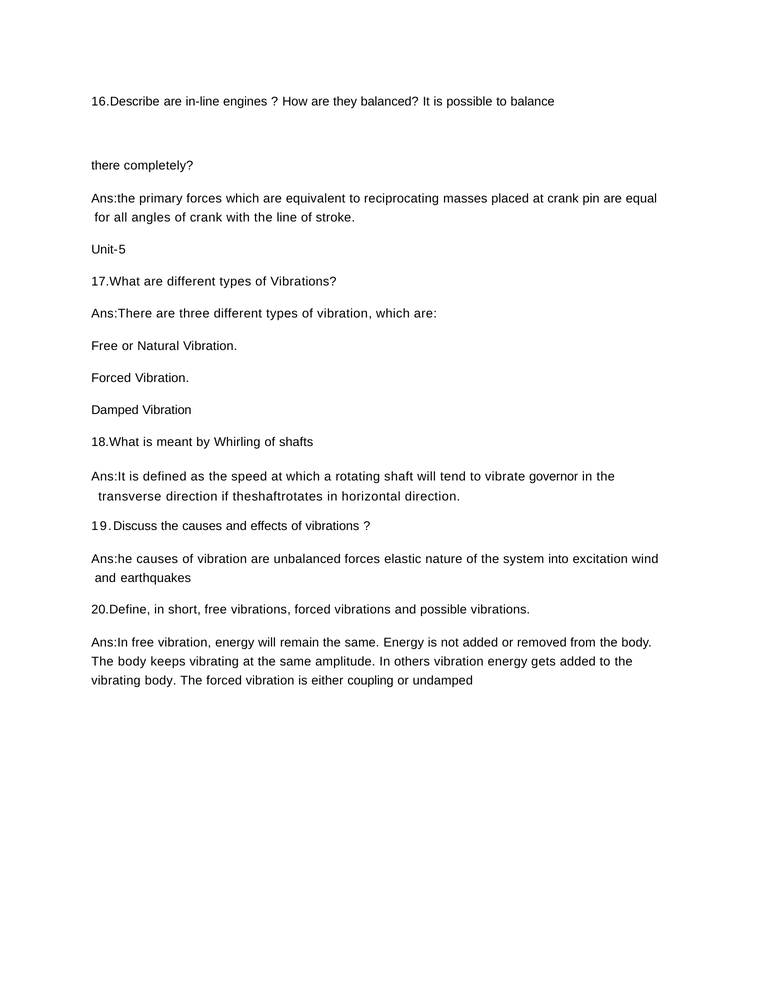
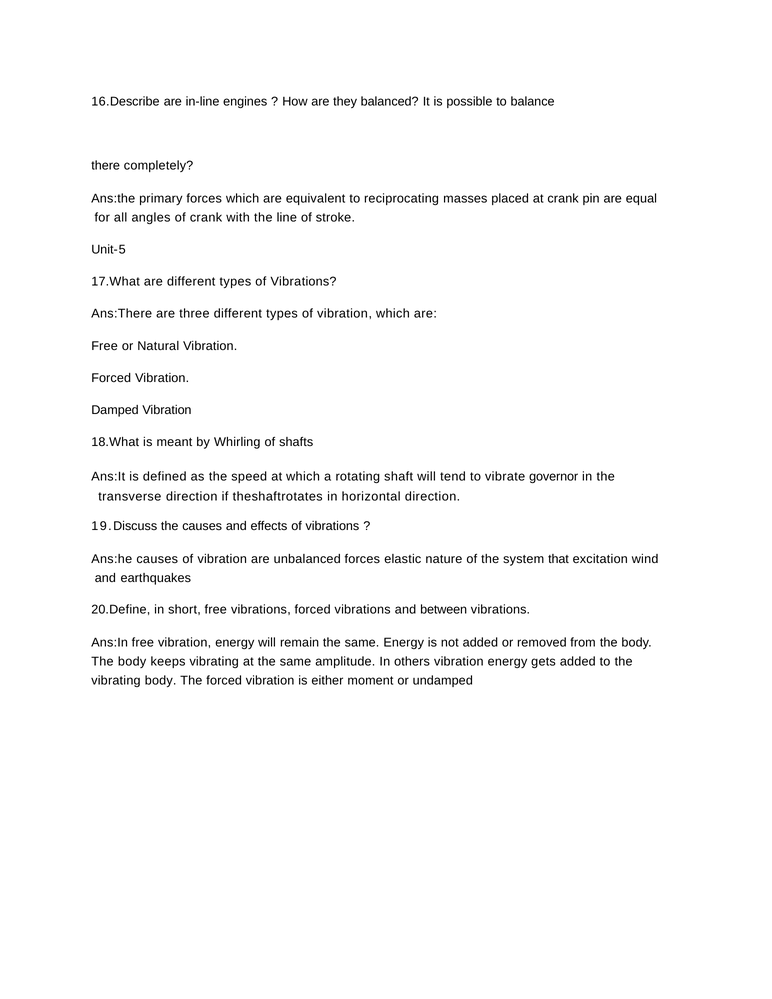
into: into -> that
and possible: possible -> between
coupling: coupling -> moment
